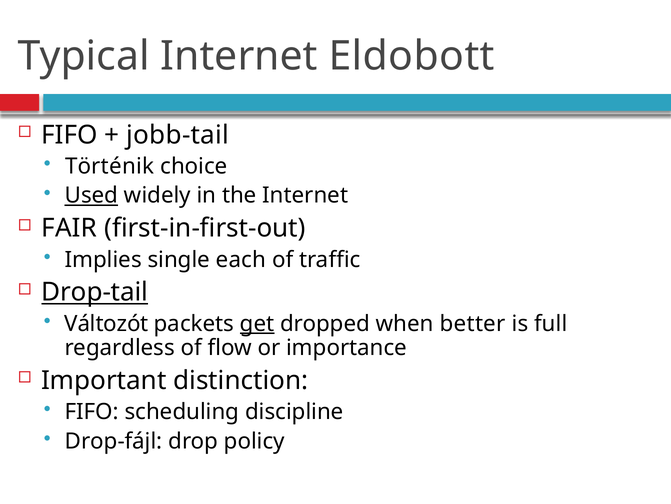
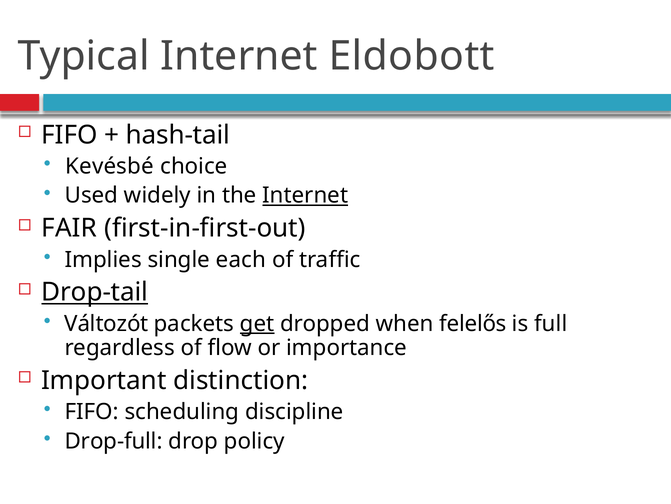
jobb-tail: jobb-tail -> hash-tail
Történik: Történik -> Kevésbé
Used underline: present -> none
Internet at (305, 195) underline: none -> present
better: better -> felelős
Drop-fájl: Drop-fájl -> Drop-full
